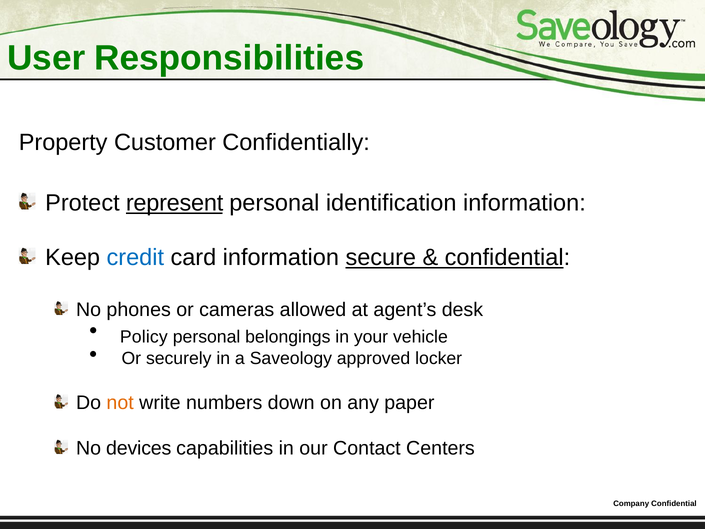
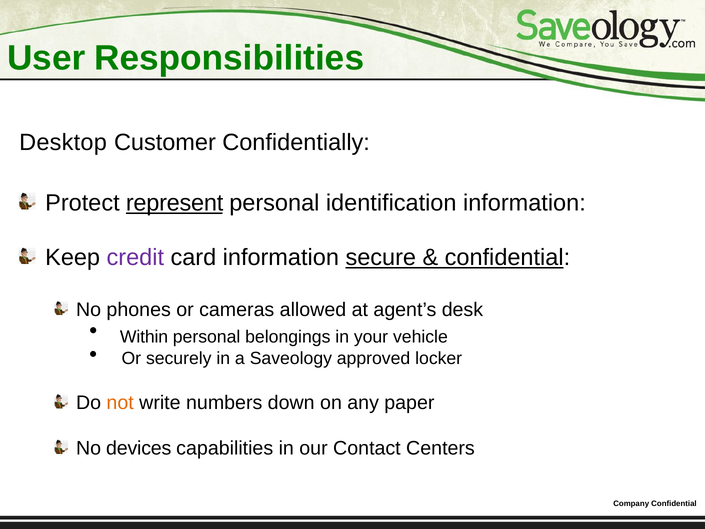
Property: Property -> Desktop
credit colour: blue -> purple
Policy: Policy -> Within
